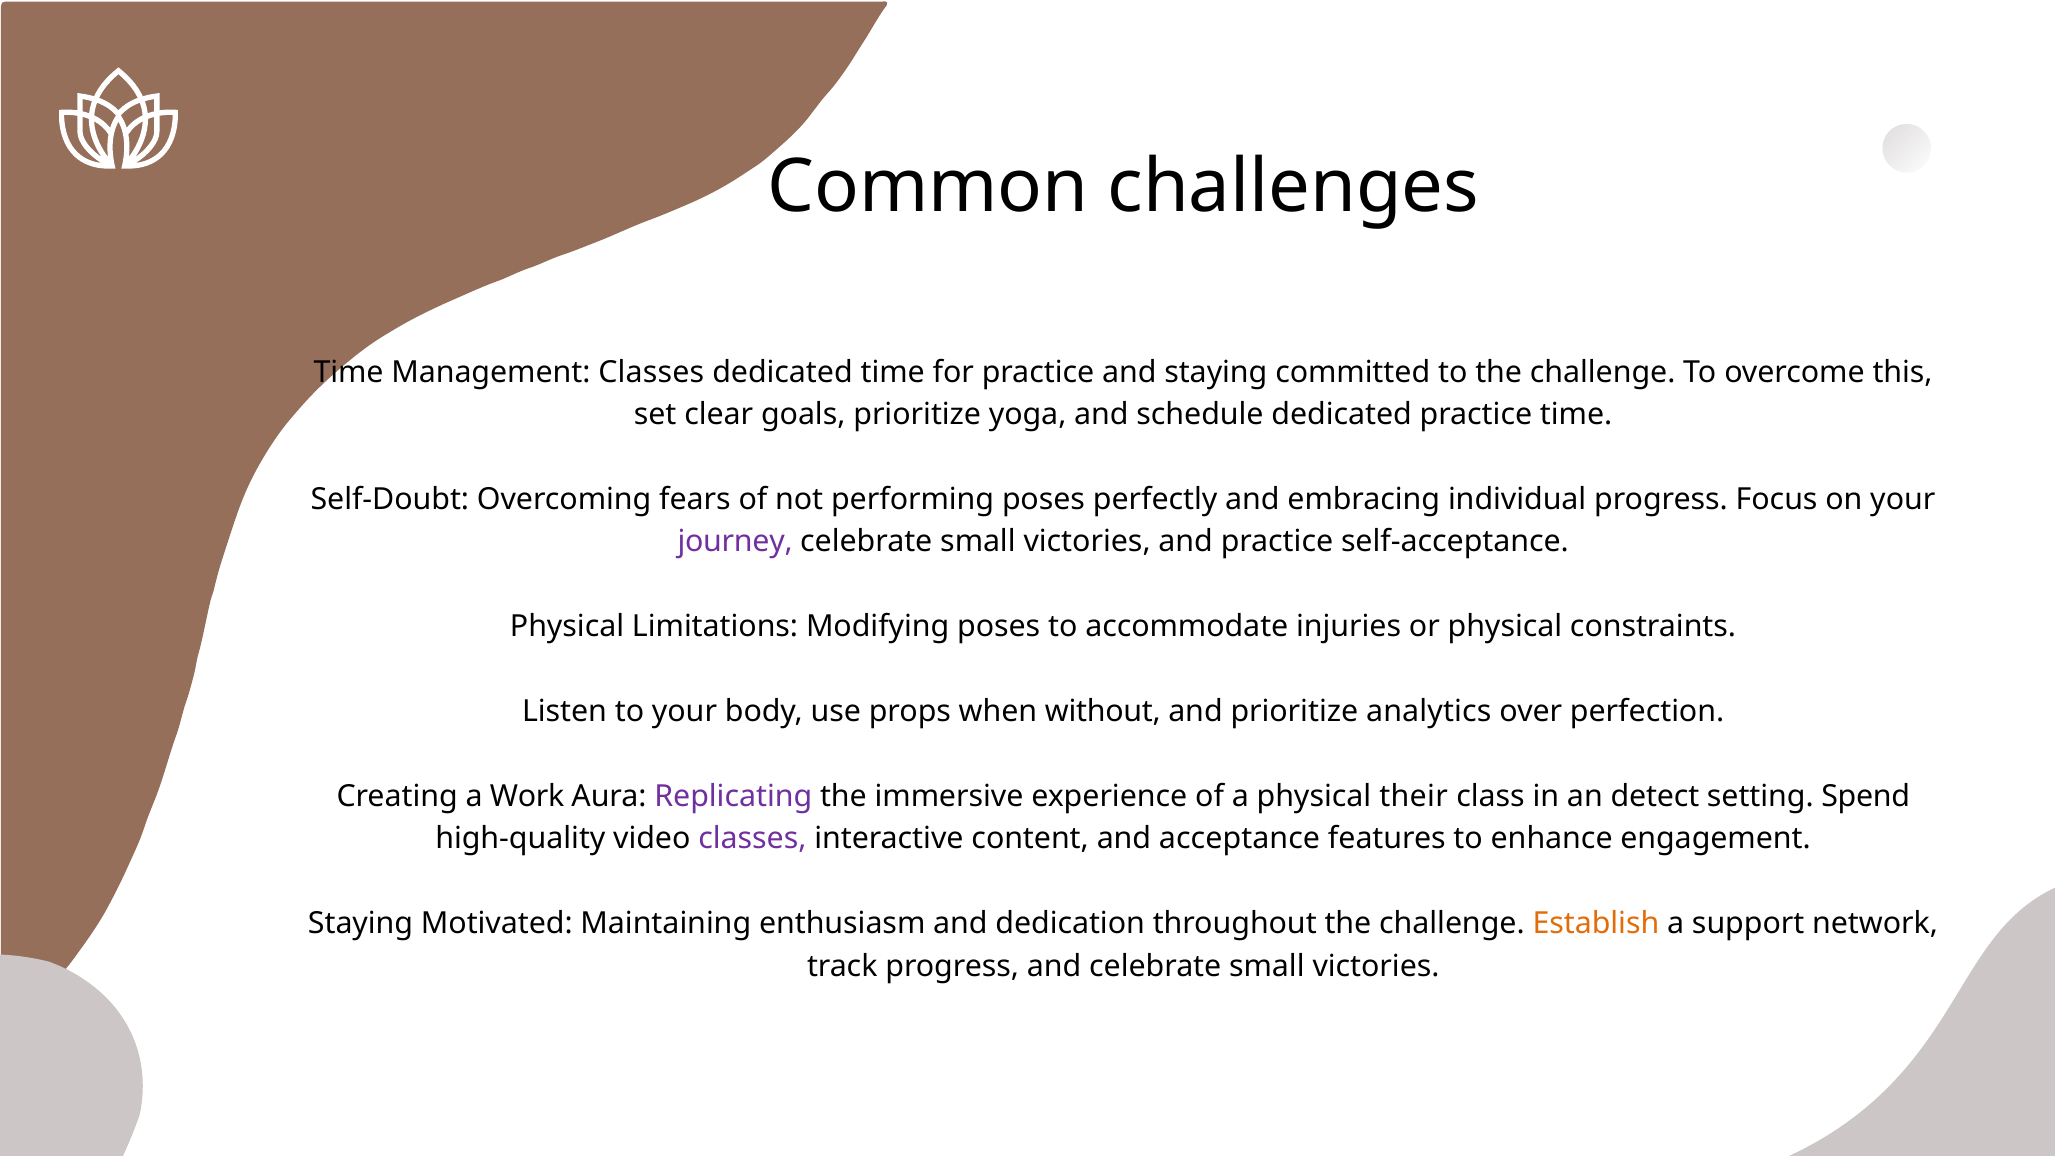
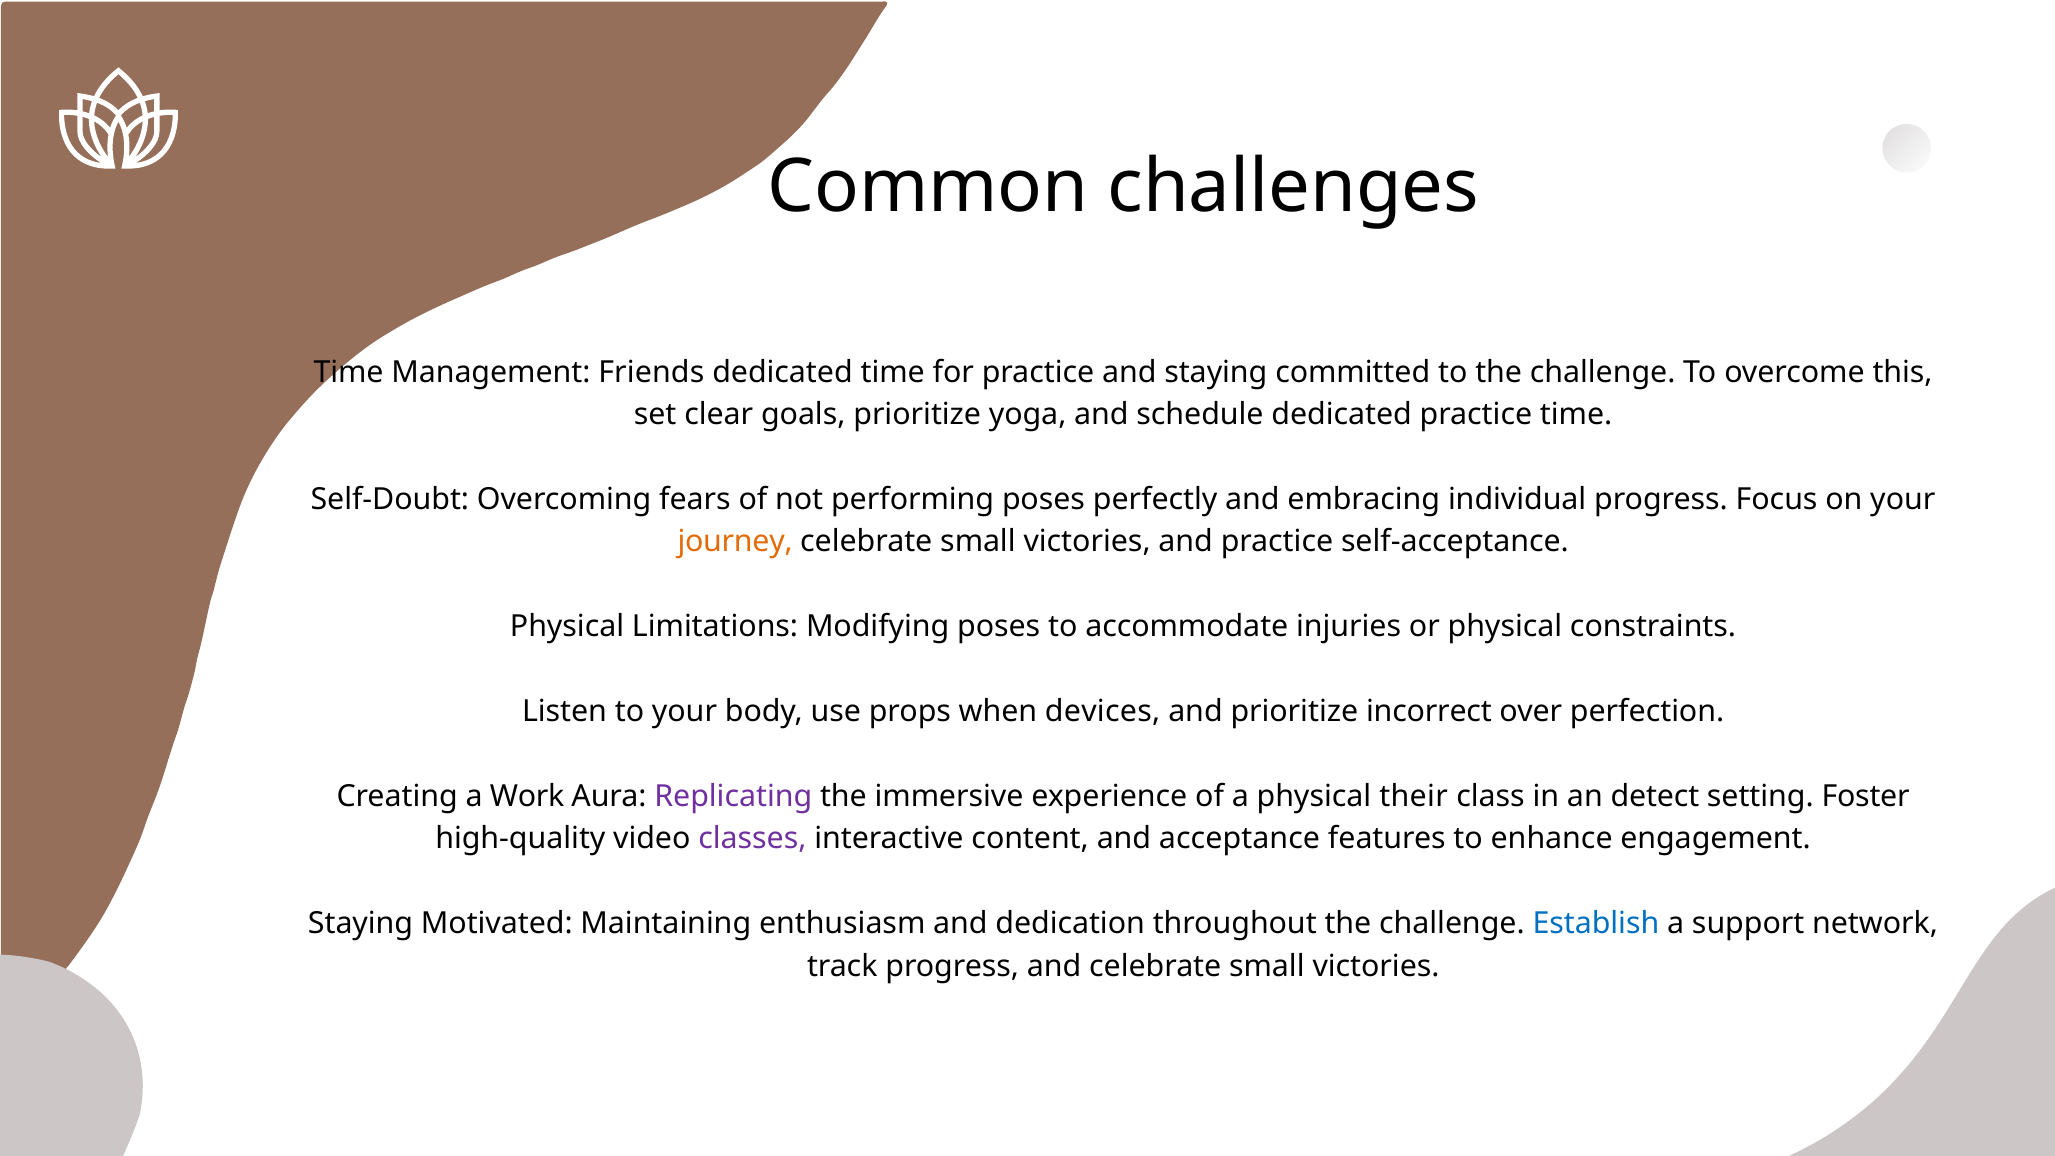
Management Classes: Classes -> Friends
journey colour: purple -> orange
without: without -> devices
analytics: analytics -> incorrect
Spend: Spend -> Foster
Establish colour: orange -> blue
